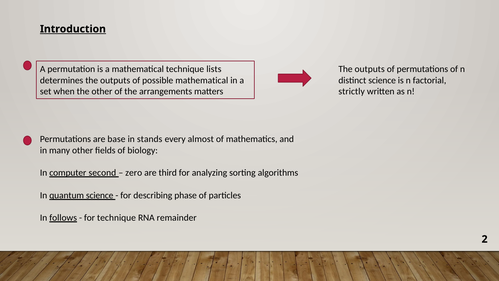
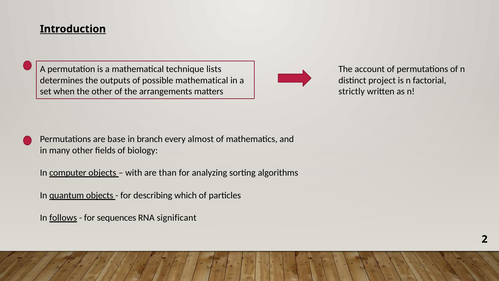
outputs at (370, 69): outputs -> account
distinct science: science -> project
stands: stands -> branch
computer second: second -> objects
zero: zero -> with
third: third -> than
quantum science: science -> objects
phase: phase -> which
for technique: technique -> sequences
remainder: remainder -> significant
